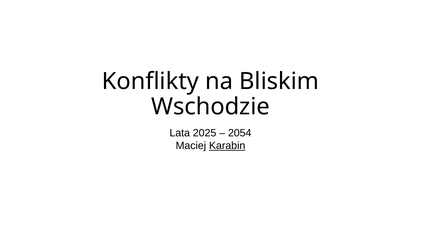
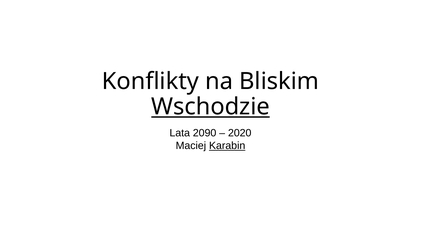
Wschodzie underline: none -> present
2025: 2025 -> 2090
2054: 2054 -> 2020
